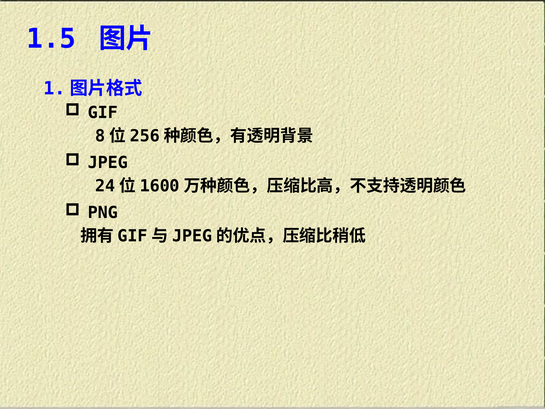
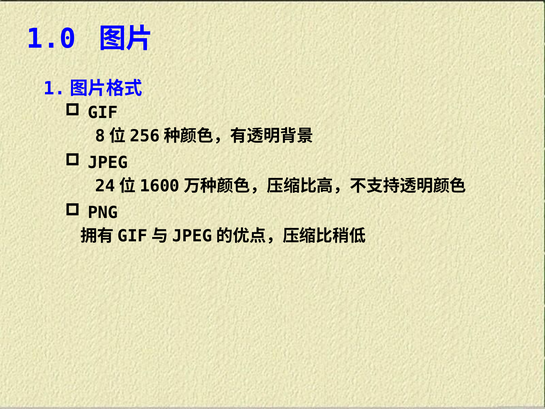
1.5: 1.5 -> 1.0
